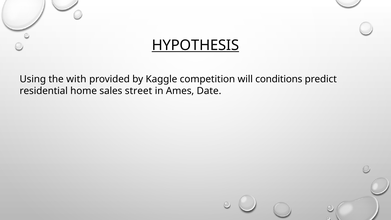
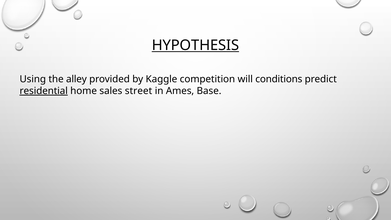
with: with -> alley
residential underline: none -> present
Date: Date -> Base
